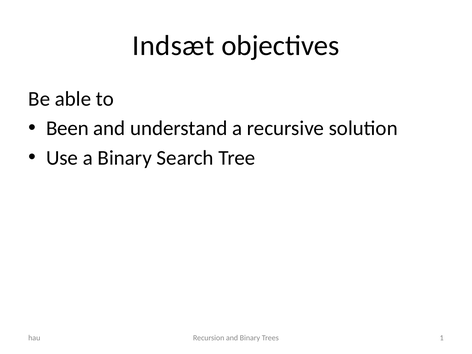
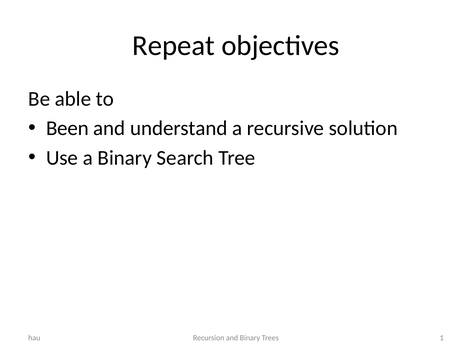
Indsæt: Indsæt -> Repeat
